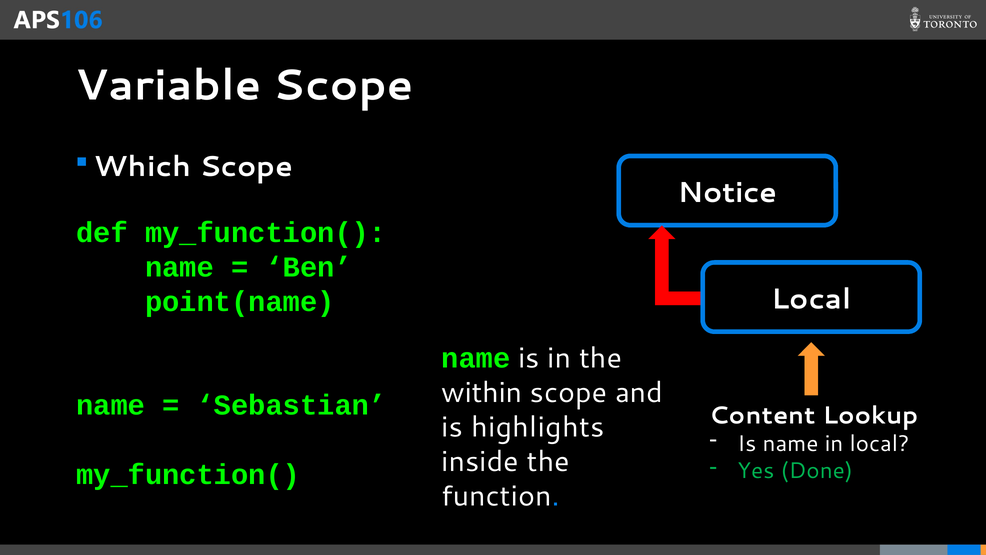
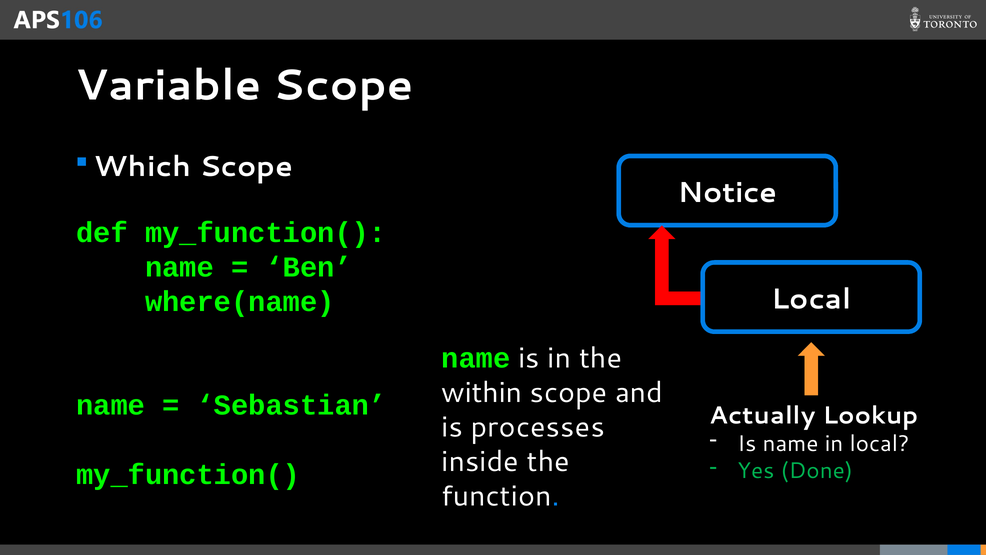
point(name: point(name -> where(name
Content: Content -> Actually
highlights: highlights -> processes
